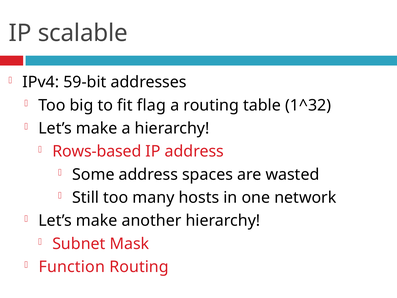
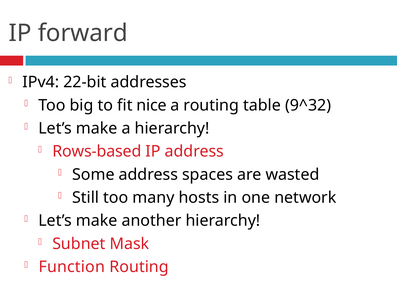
scalable: scalable -> forward
59-bit: 59-bit -> 22-bit
flag: flag -> nice
1^32: 1^32 -> 9^32
